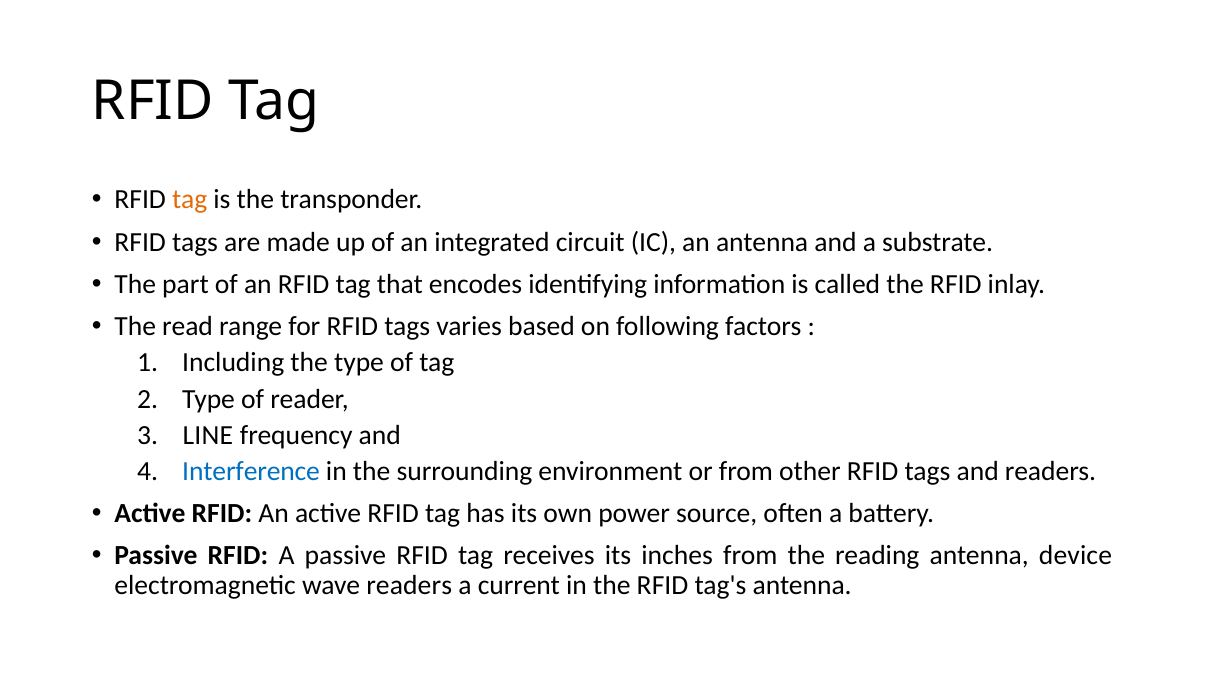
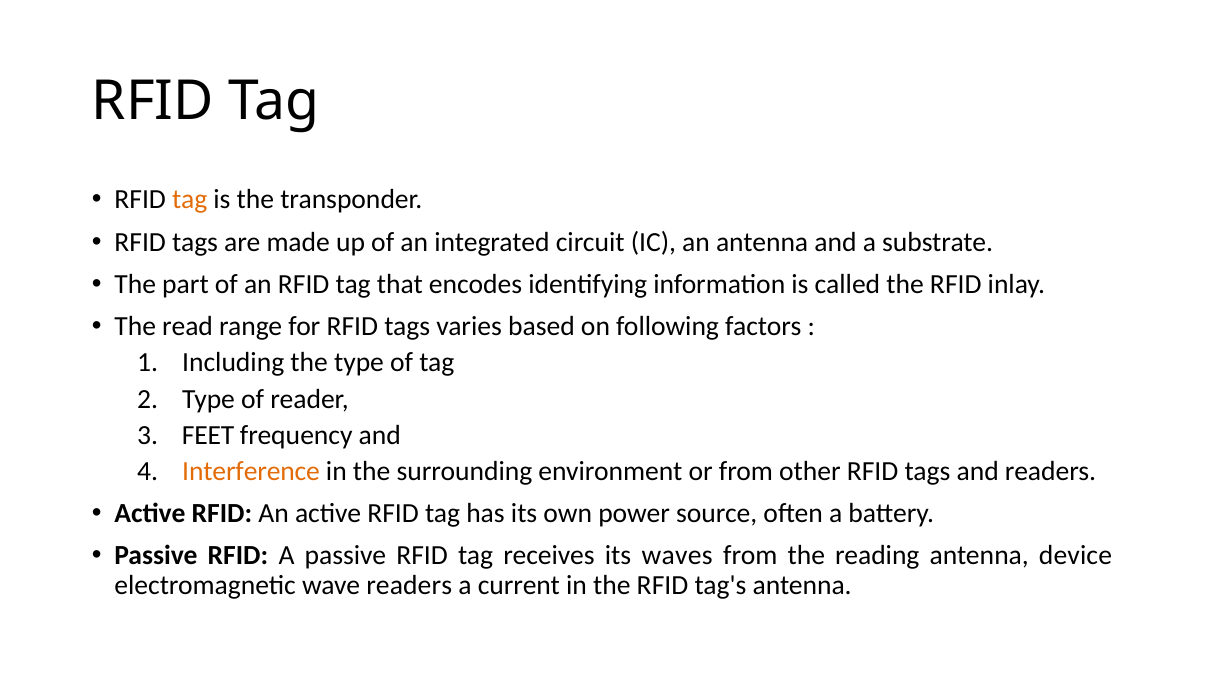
LINE: LINE -> FEET
Interference colour: blue -> orange
inches: inches -> waves
